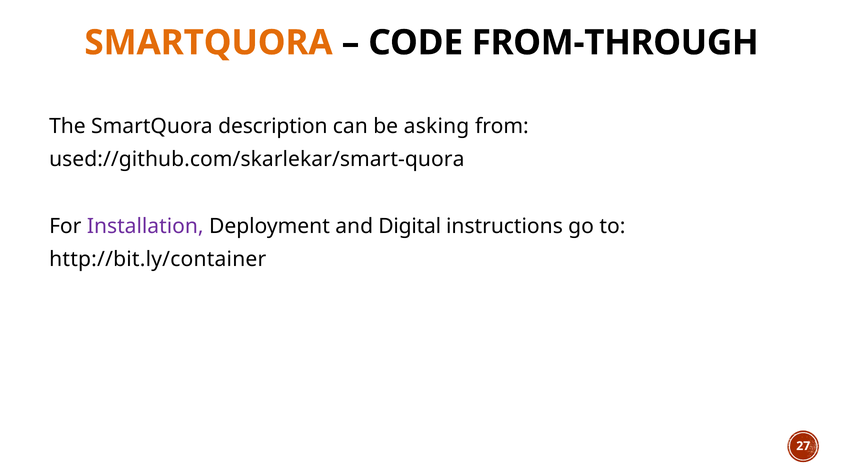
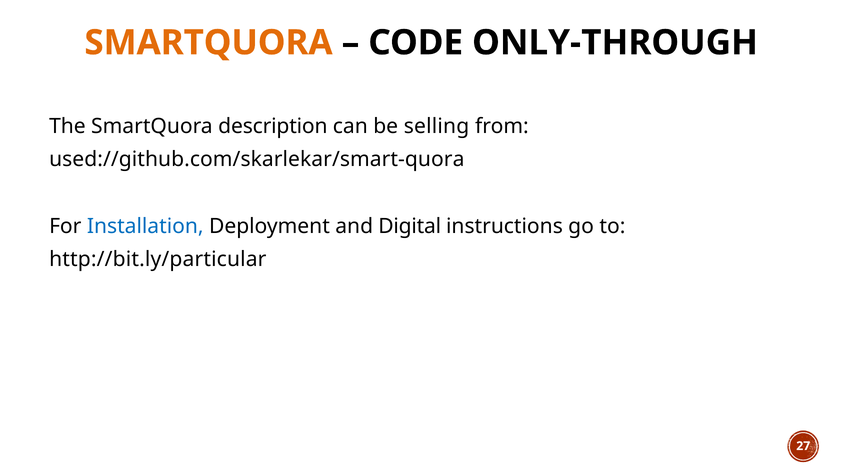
FROM-THROUGH: FROM-THROUGH -> ONLY-THROUGH
asking: asking -> selling
Installation colour: purple -> blue
http://bit.ly/container: http://bit.ly/container -> http://bit.ly/particular
